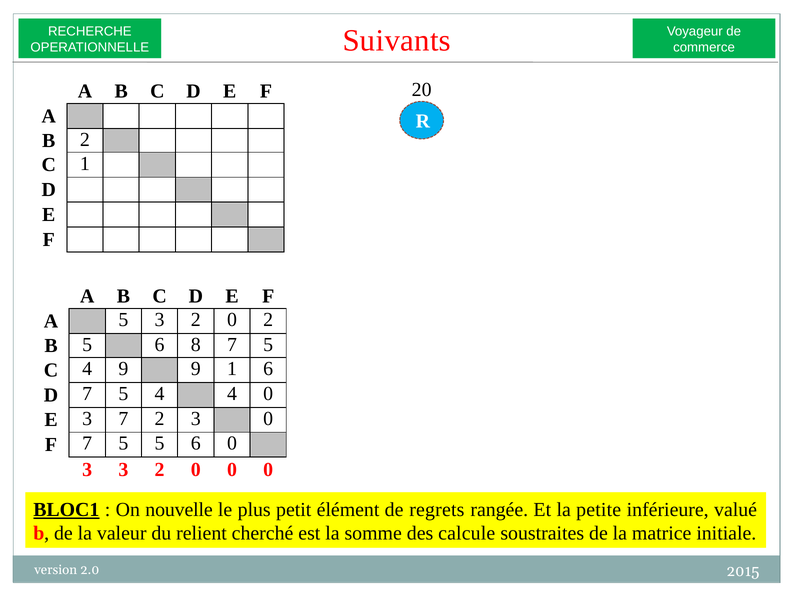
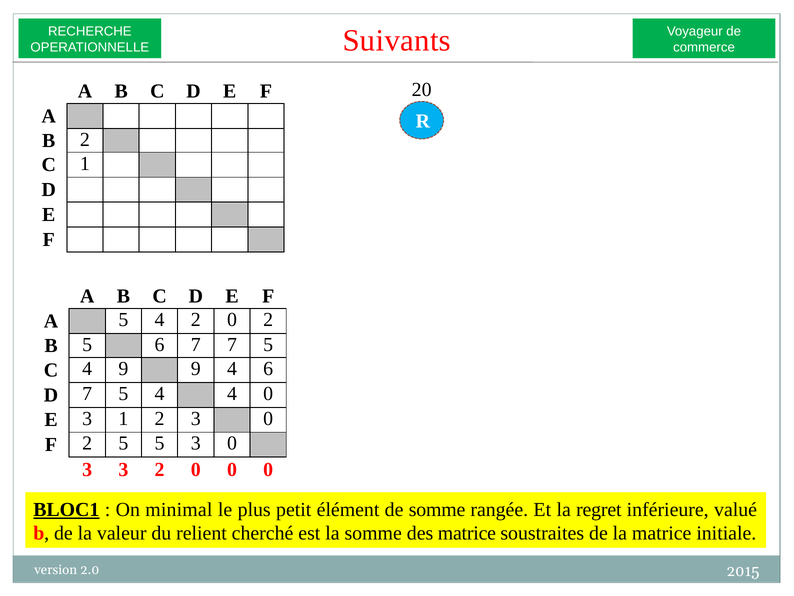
A 5 3: 3 -> 4
6 8: 8 -> 7
9 1: 1 -> 4
3 7: 7 -> 1
F 7: 7 -> 2
5 5 6: 6 -> 3
nouvelle: nouvelle -> minimal
de regrets: regrets -> somme
petite: petite -> regret
des calcule: calcule -> matrice
